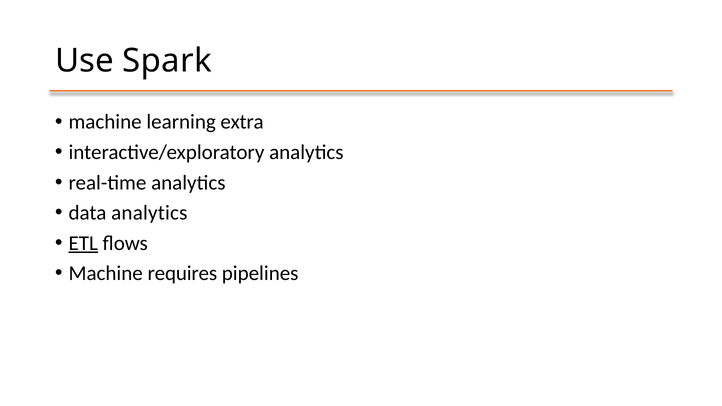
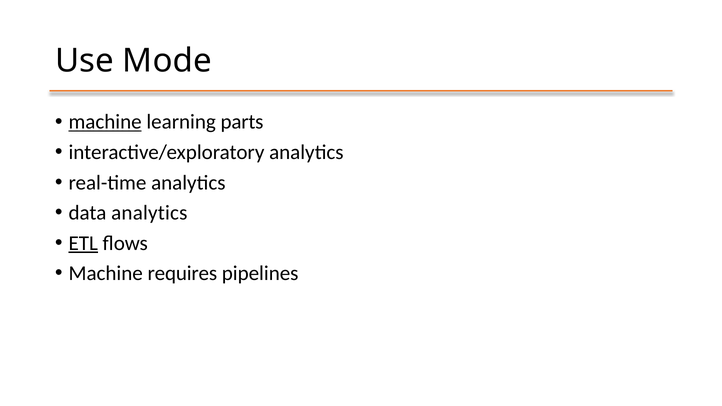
Spark: Spark -> Mode
machine at (105, 122) underline: none -> present
extra: extra -> parts
